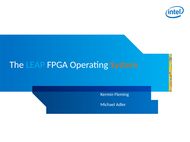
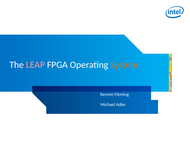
LEAP colour: light blue -> pink
